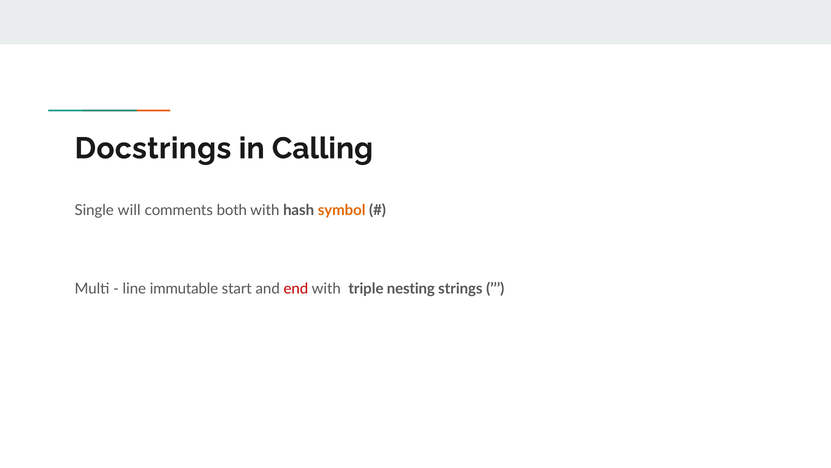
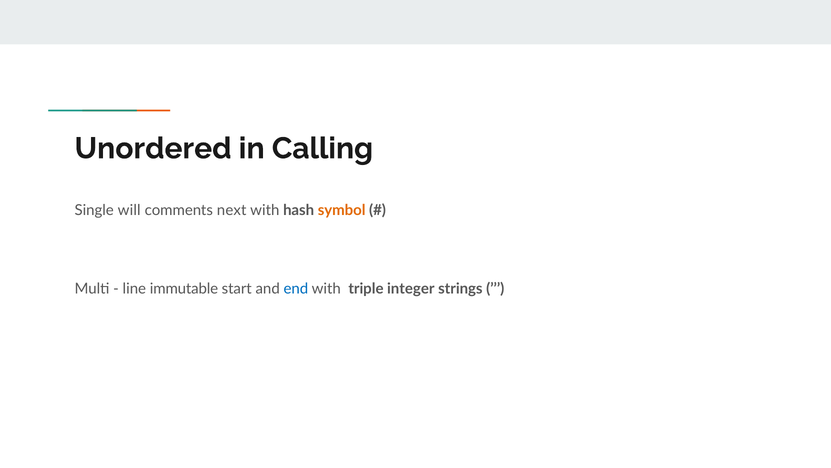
Docstrings: Docstrings -> Unordered
both: both -> next
end colour: red -> blue
nesting: nesting -> integer
